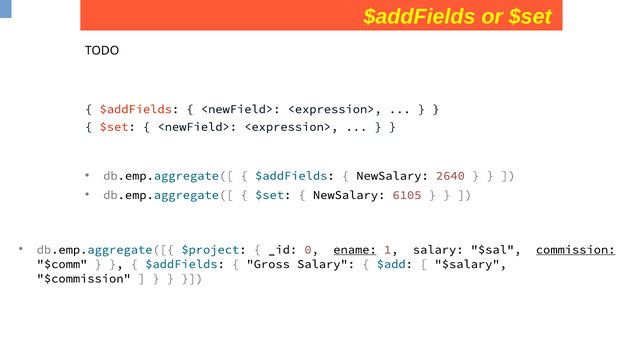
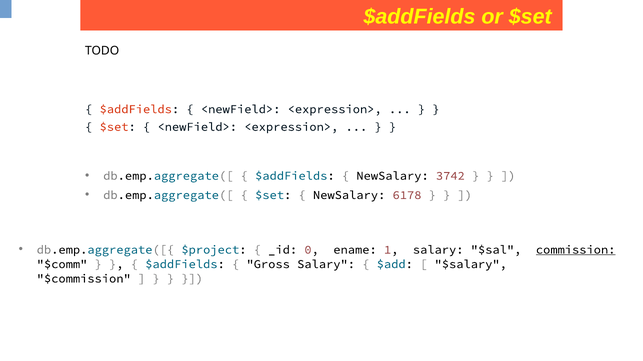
2640: 2640 -> 3742
6105: 6105 -> 6178
ename underline: present -> none
